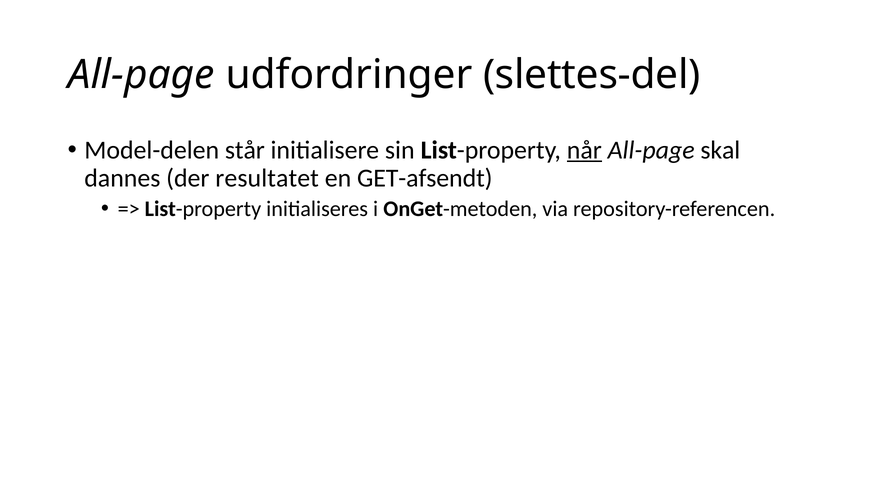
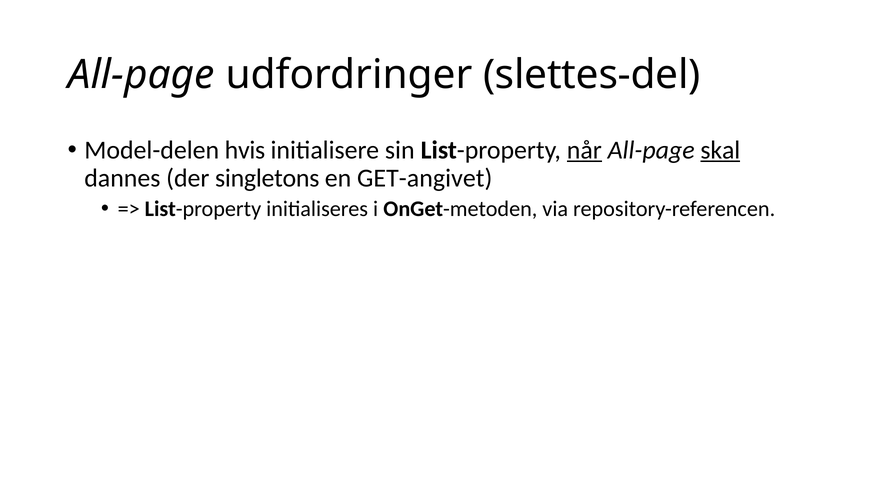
står: står -> hvis
skal underline: none -> present
resultatet: resultatet -> singletons
GET-afsendt: GET-afsendt -> GET-angivet
